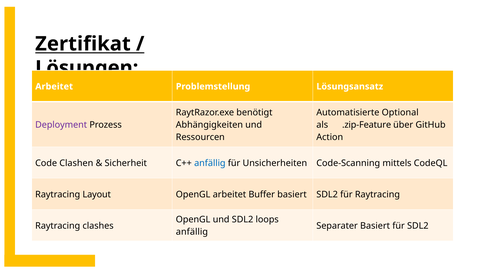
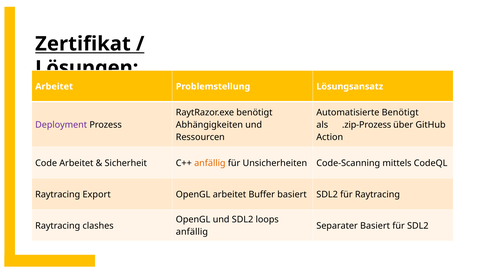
Automatisierte Optional: Optional -> Benötigt
.zip-Feature: .zip-Feature -> .zip-Prozess
Code Clashen: Clashen -> Arbeitet
anfällig at (210, 163) colour: blue -> orange
Layout: Layout -> Export
